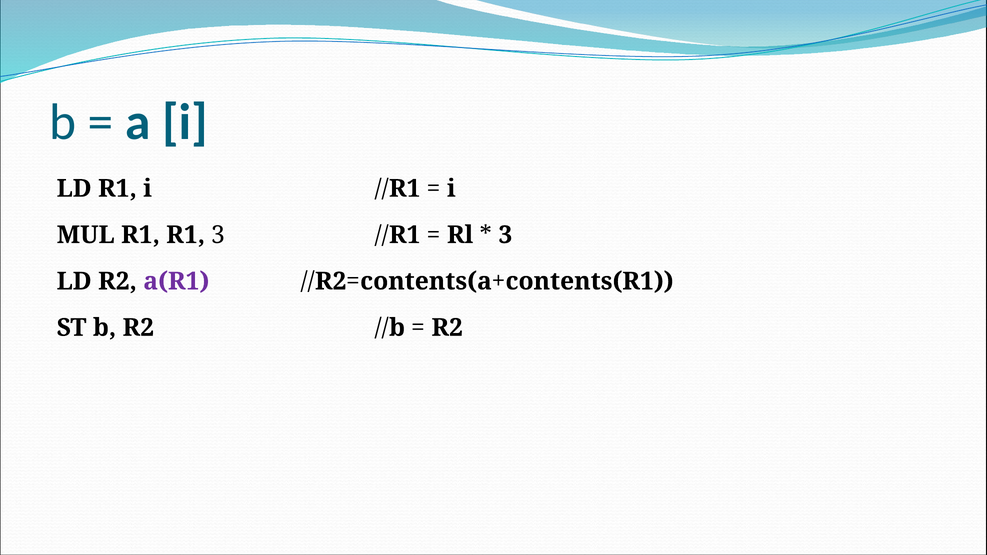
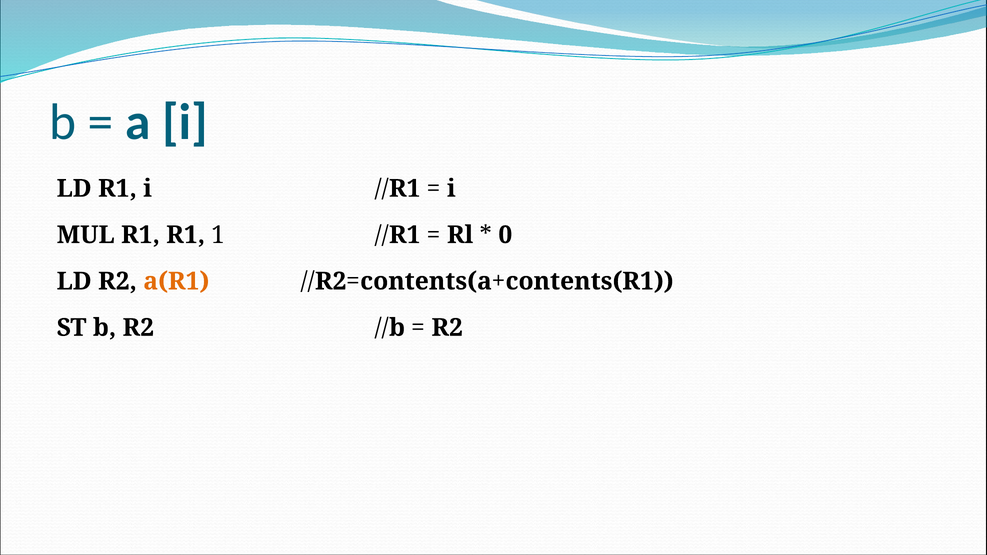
R1 3: 3 -> 1
3 at (505, 235): 3 -> 0
a(R1 colour: purple -> orange
